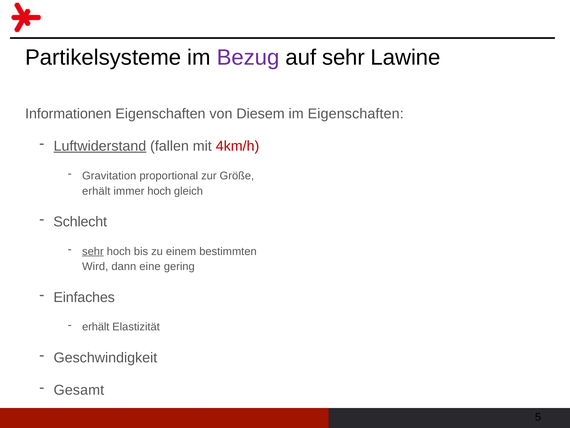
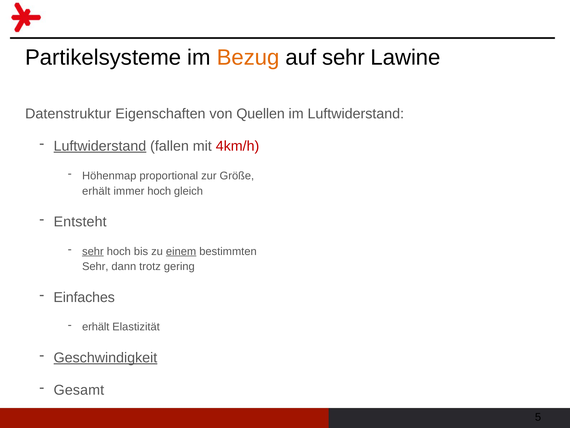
Bezug colour: purple -> orange
Informationen: Informationen -> Datenstruktur
Diesem: Diesem -> Quellen
im Eigenschaften: Eigenschaften -> Luftwiderstand
Gravitation: Gravitation -> Höhenmap
Schlecht: Schlecht -> Entsteht
einem underline: none -> present
Wird at (95, 266): Wird -> Sehr
eine: eine -> trotz
Geschwindigkeit underline: none -> present
